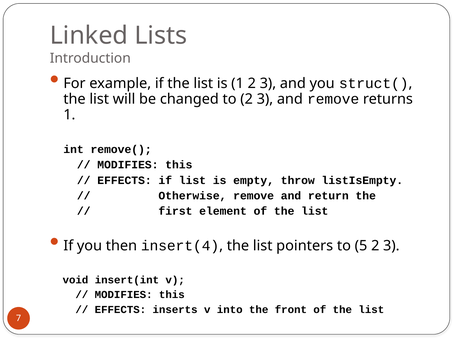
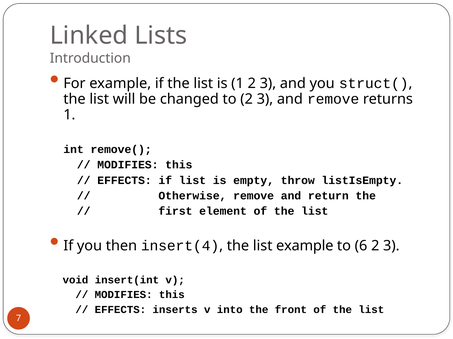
list pointers: pointers -> example
5: 5 -> 6
